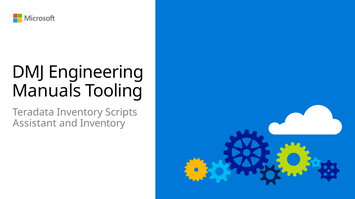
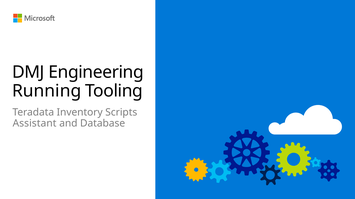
Manuals: Manuals -> Running
and Inventory: Inventory -> Database
